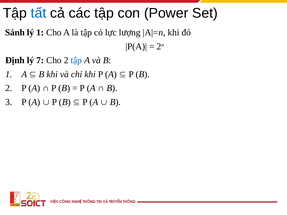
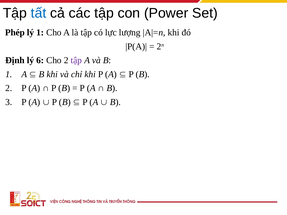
Sánh: Sánh -> Phép
7: 7 -> 6
tập at (76, 60) colour: blue -> purple
